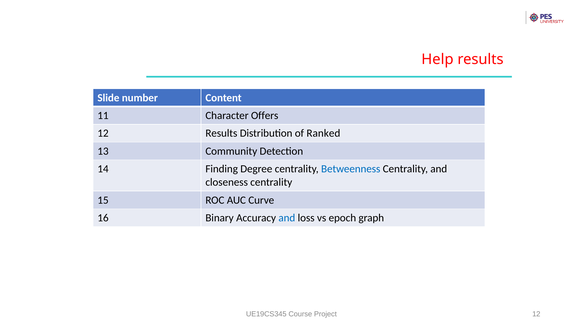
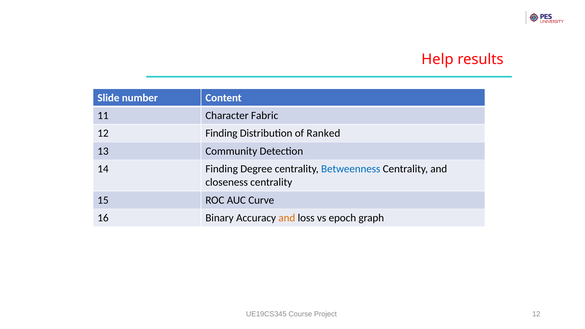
Offers: Offers -> Fabric
12 Results: Results -> Finding
and at (287, 218) colour: blue -> orange
